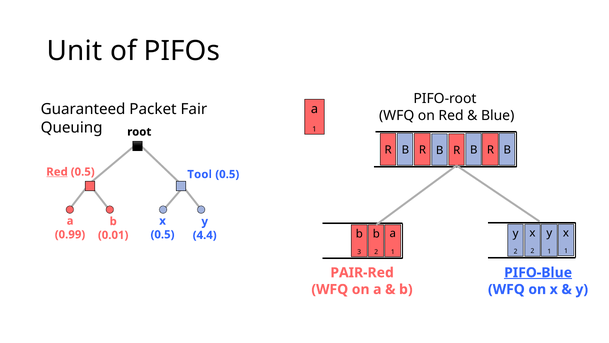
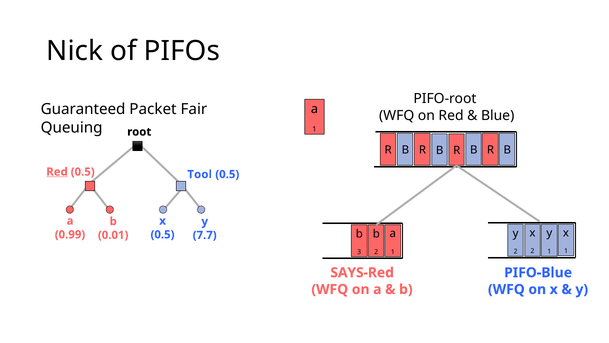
Unit: Unit -> Nick
4.4: 4.4 -> 7.7
PAIR-Red: PAIR-Red -> SAYS-Red
PIFO-Blue underline: present -> none
